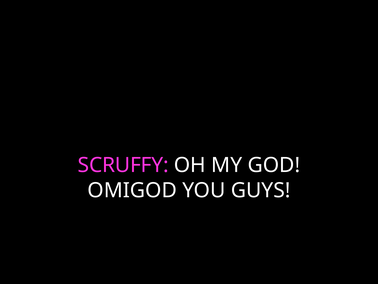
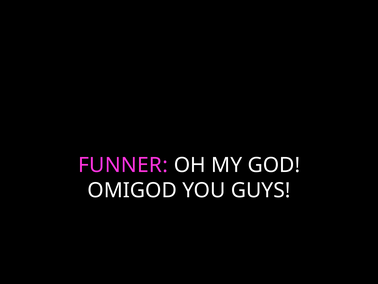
SCRUFFY: SCRUFFY -> FUNNER
